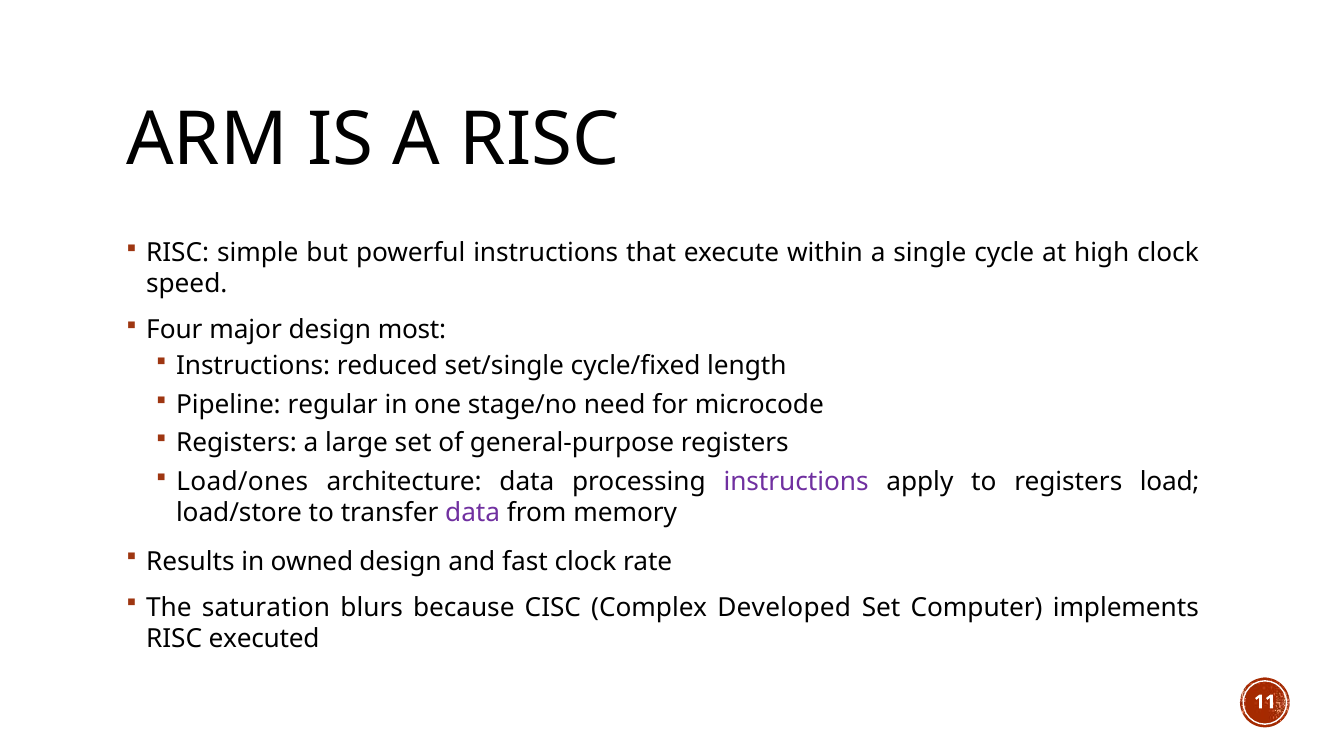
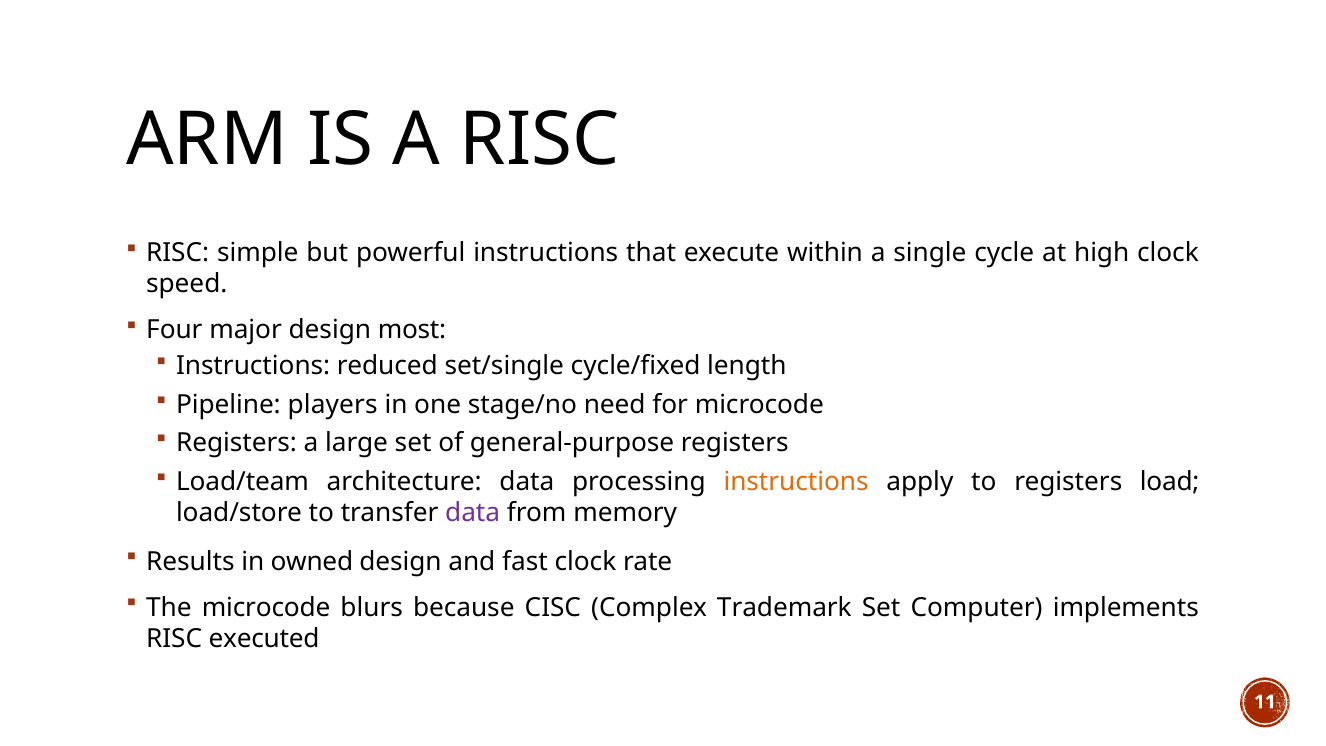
regular: regular -> players
Load/ones: Load/ones -> Load/team
instructions at (796, 482) colour: purple -> orange
The saturation: saturation -> microcode
Developed: Developed -> Trademark
